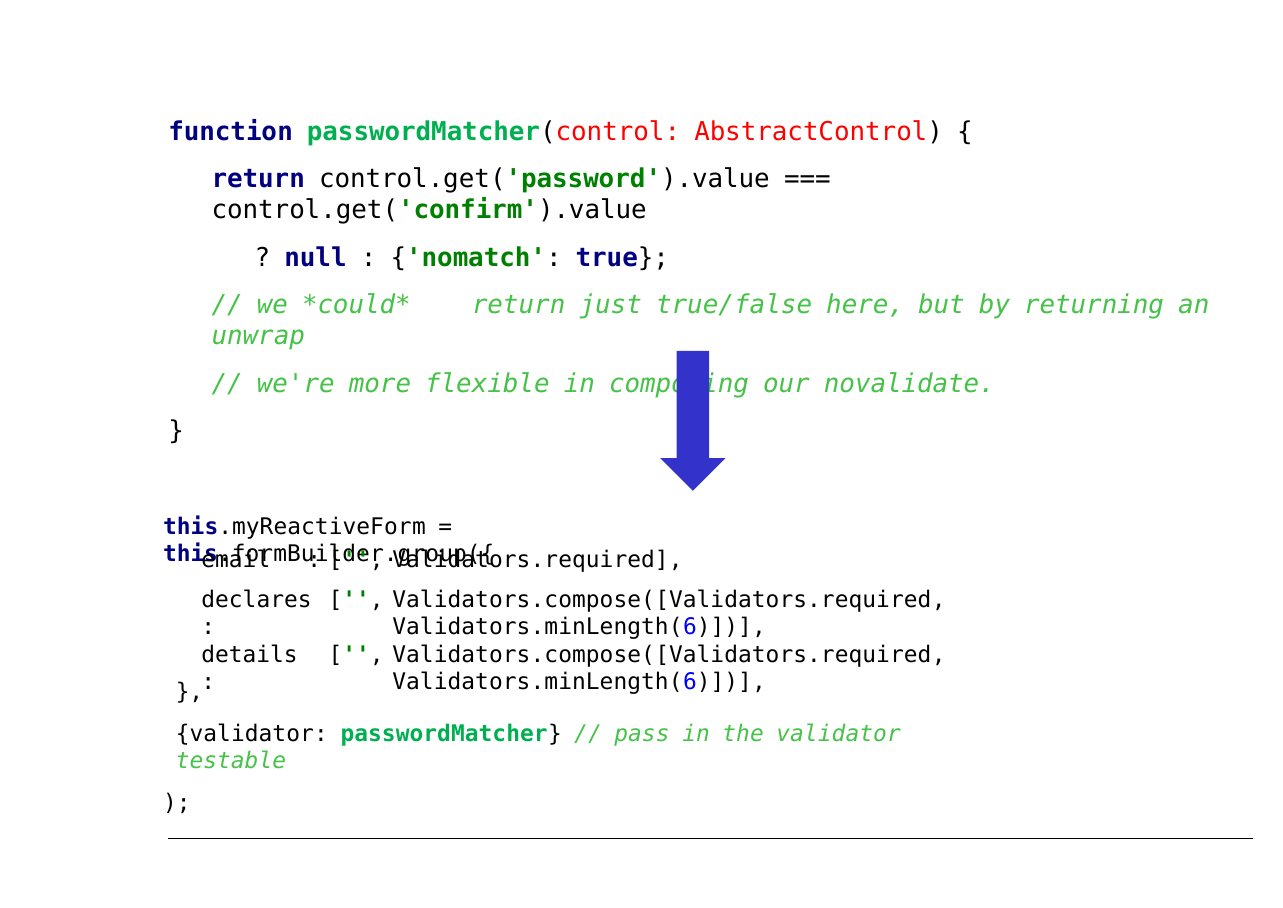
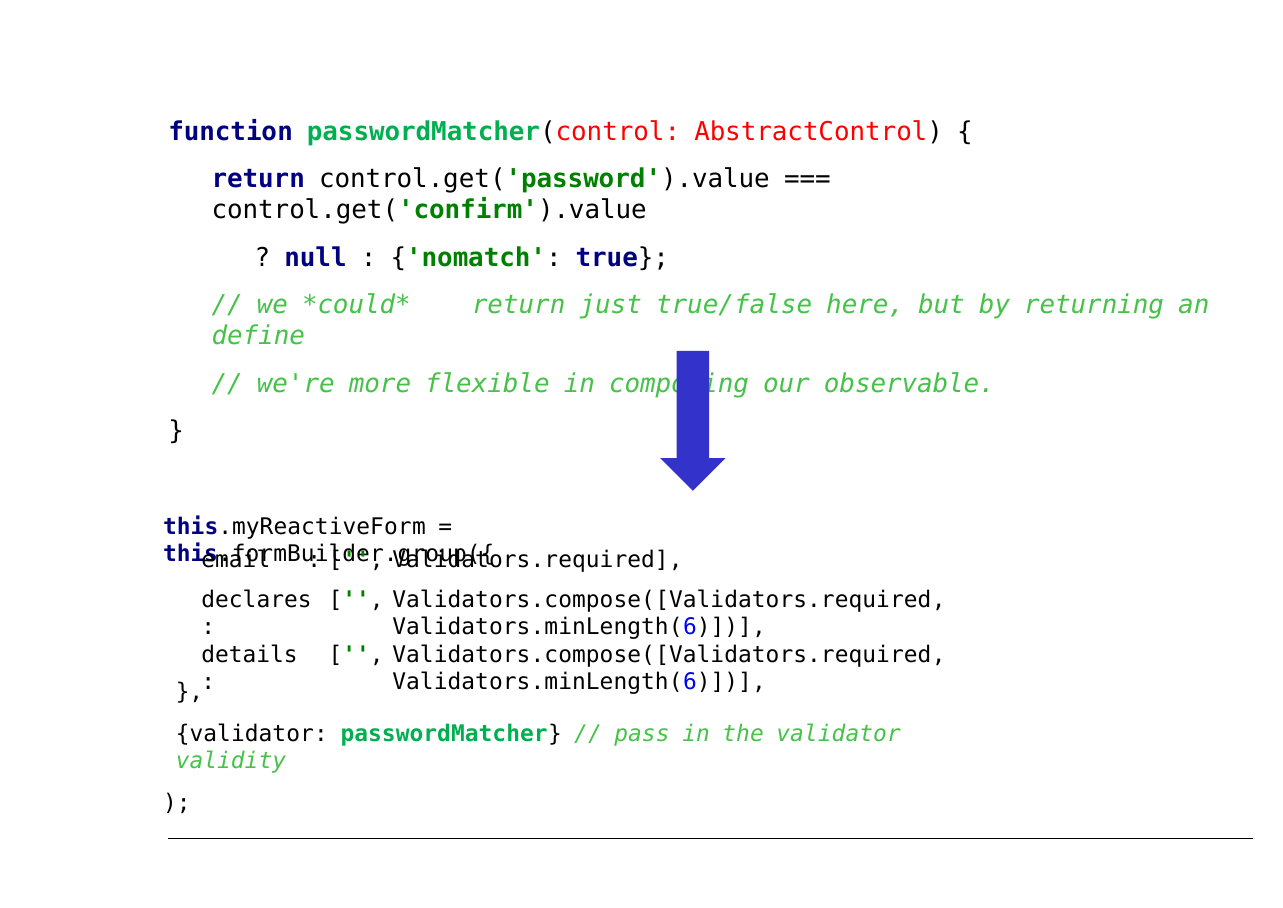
unwrap: unwrap -> define
novalidate: novalidate -> observable
testable: testable -> validity
